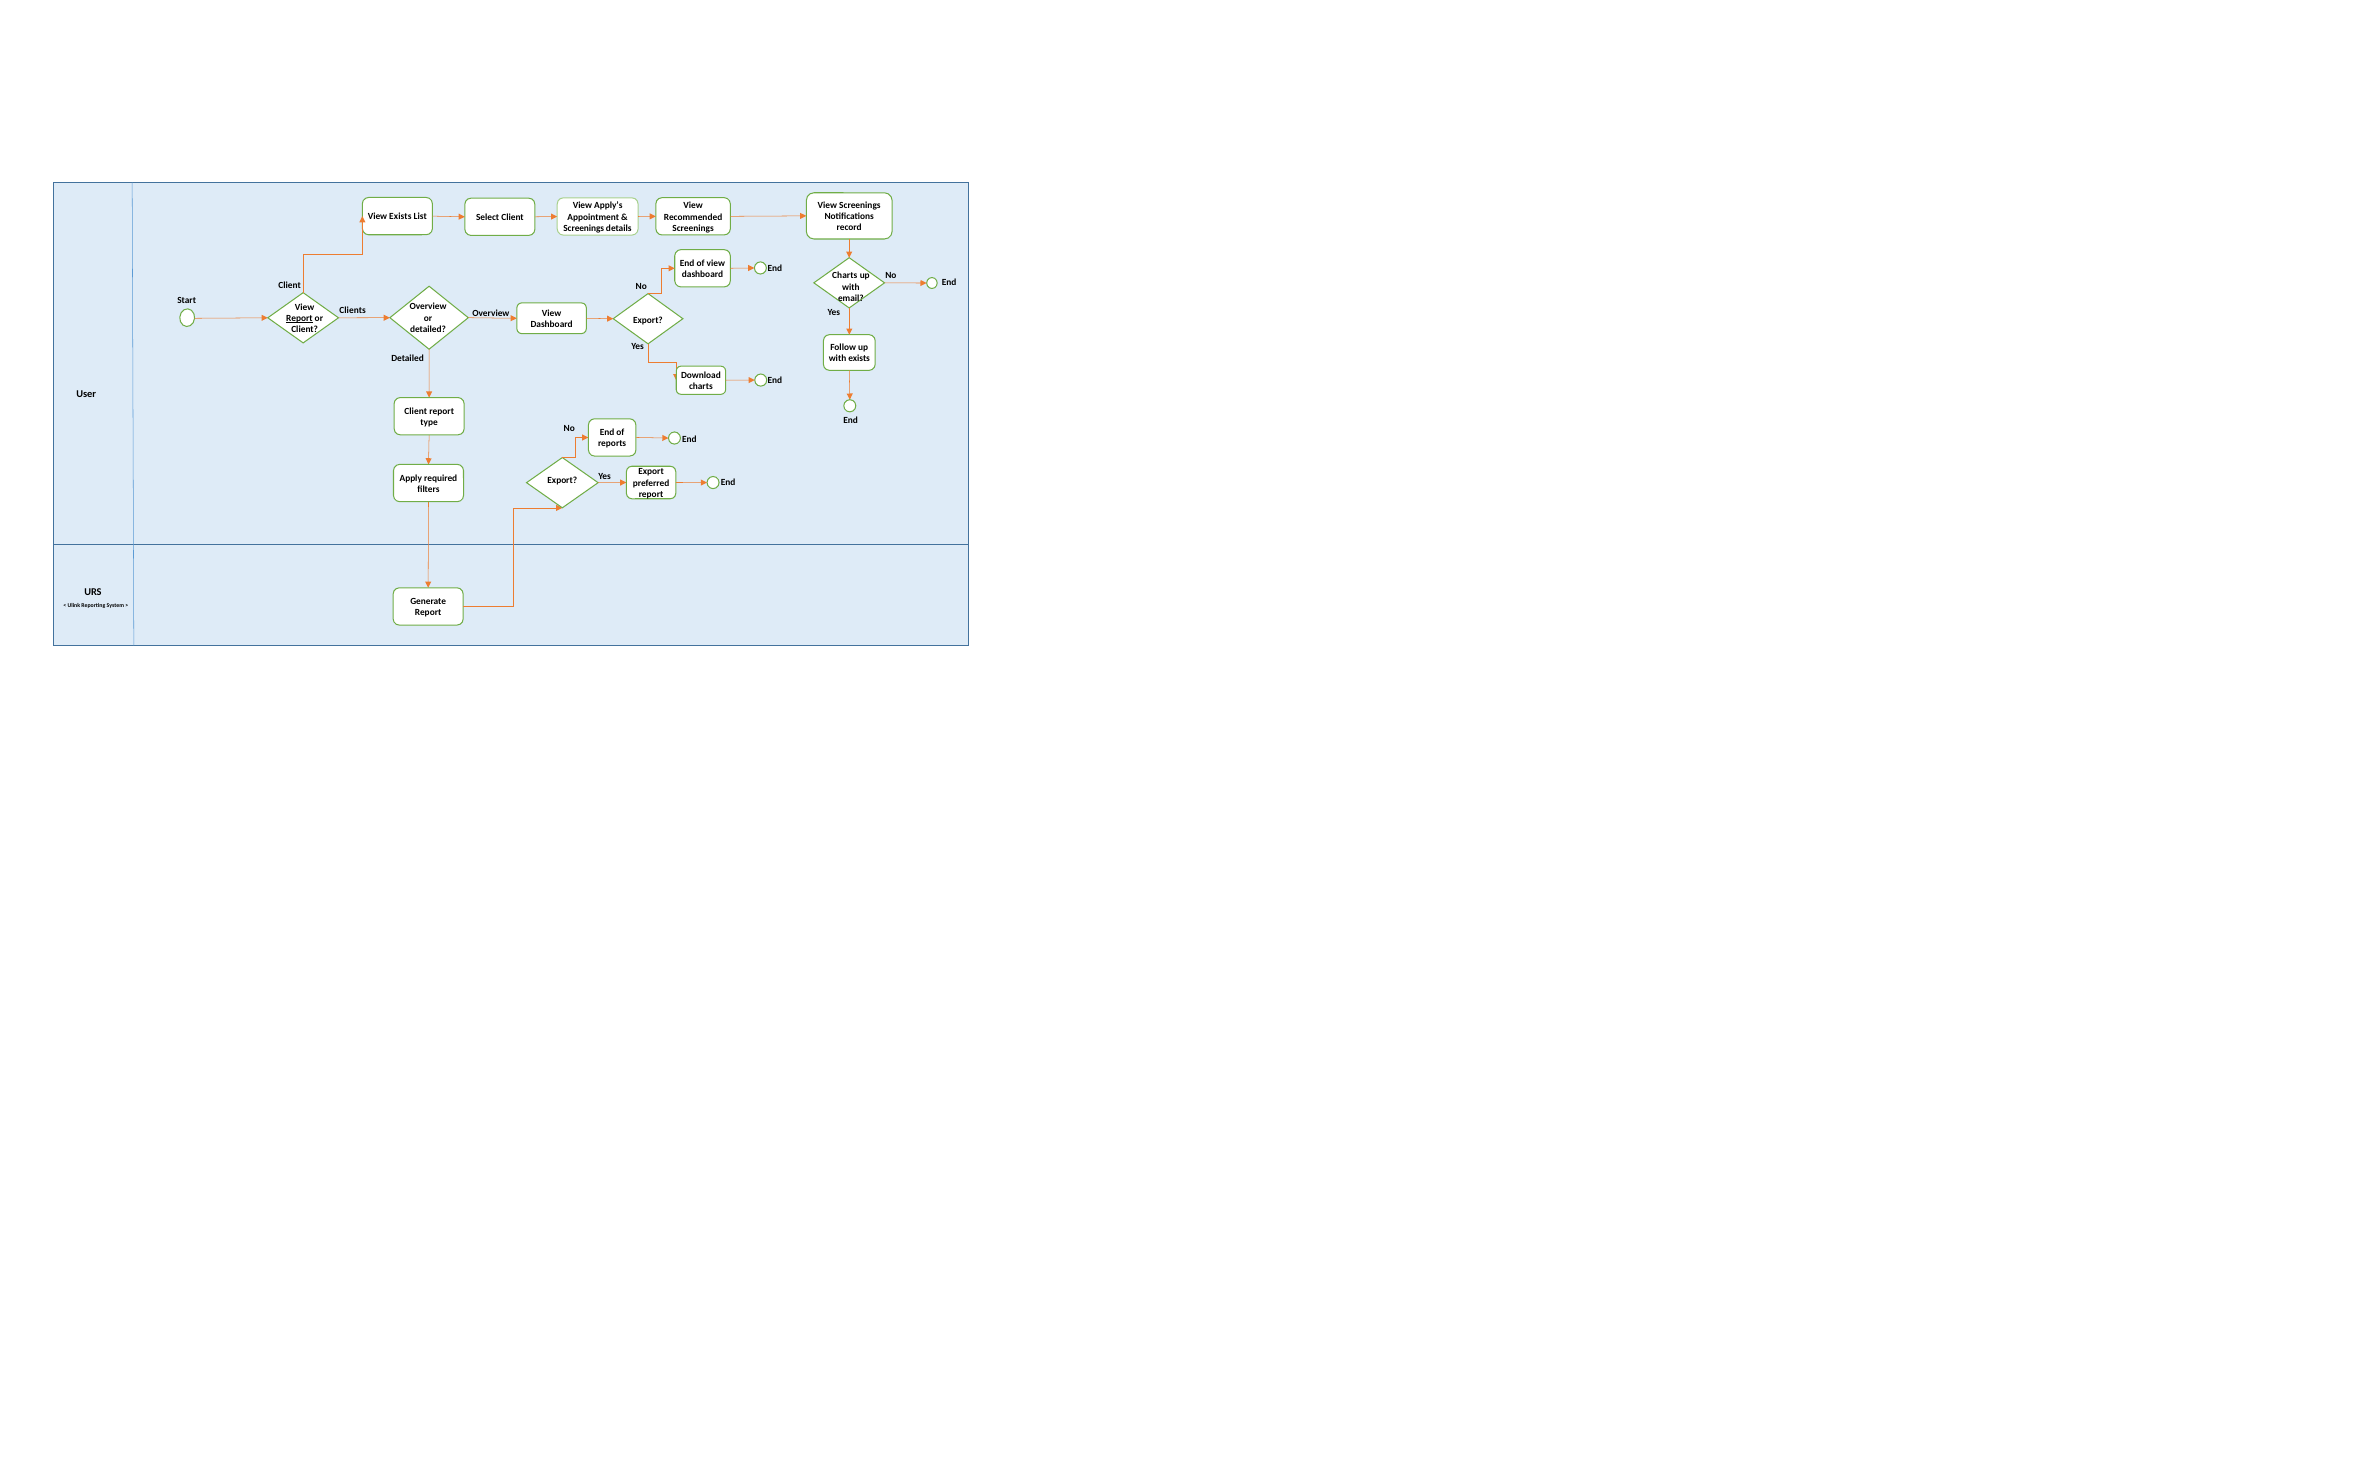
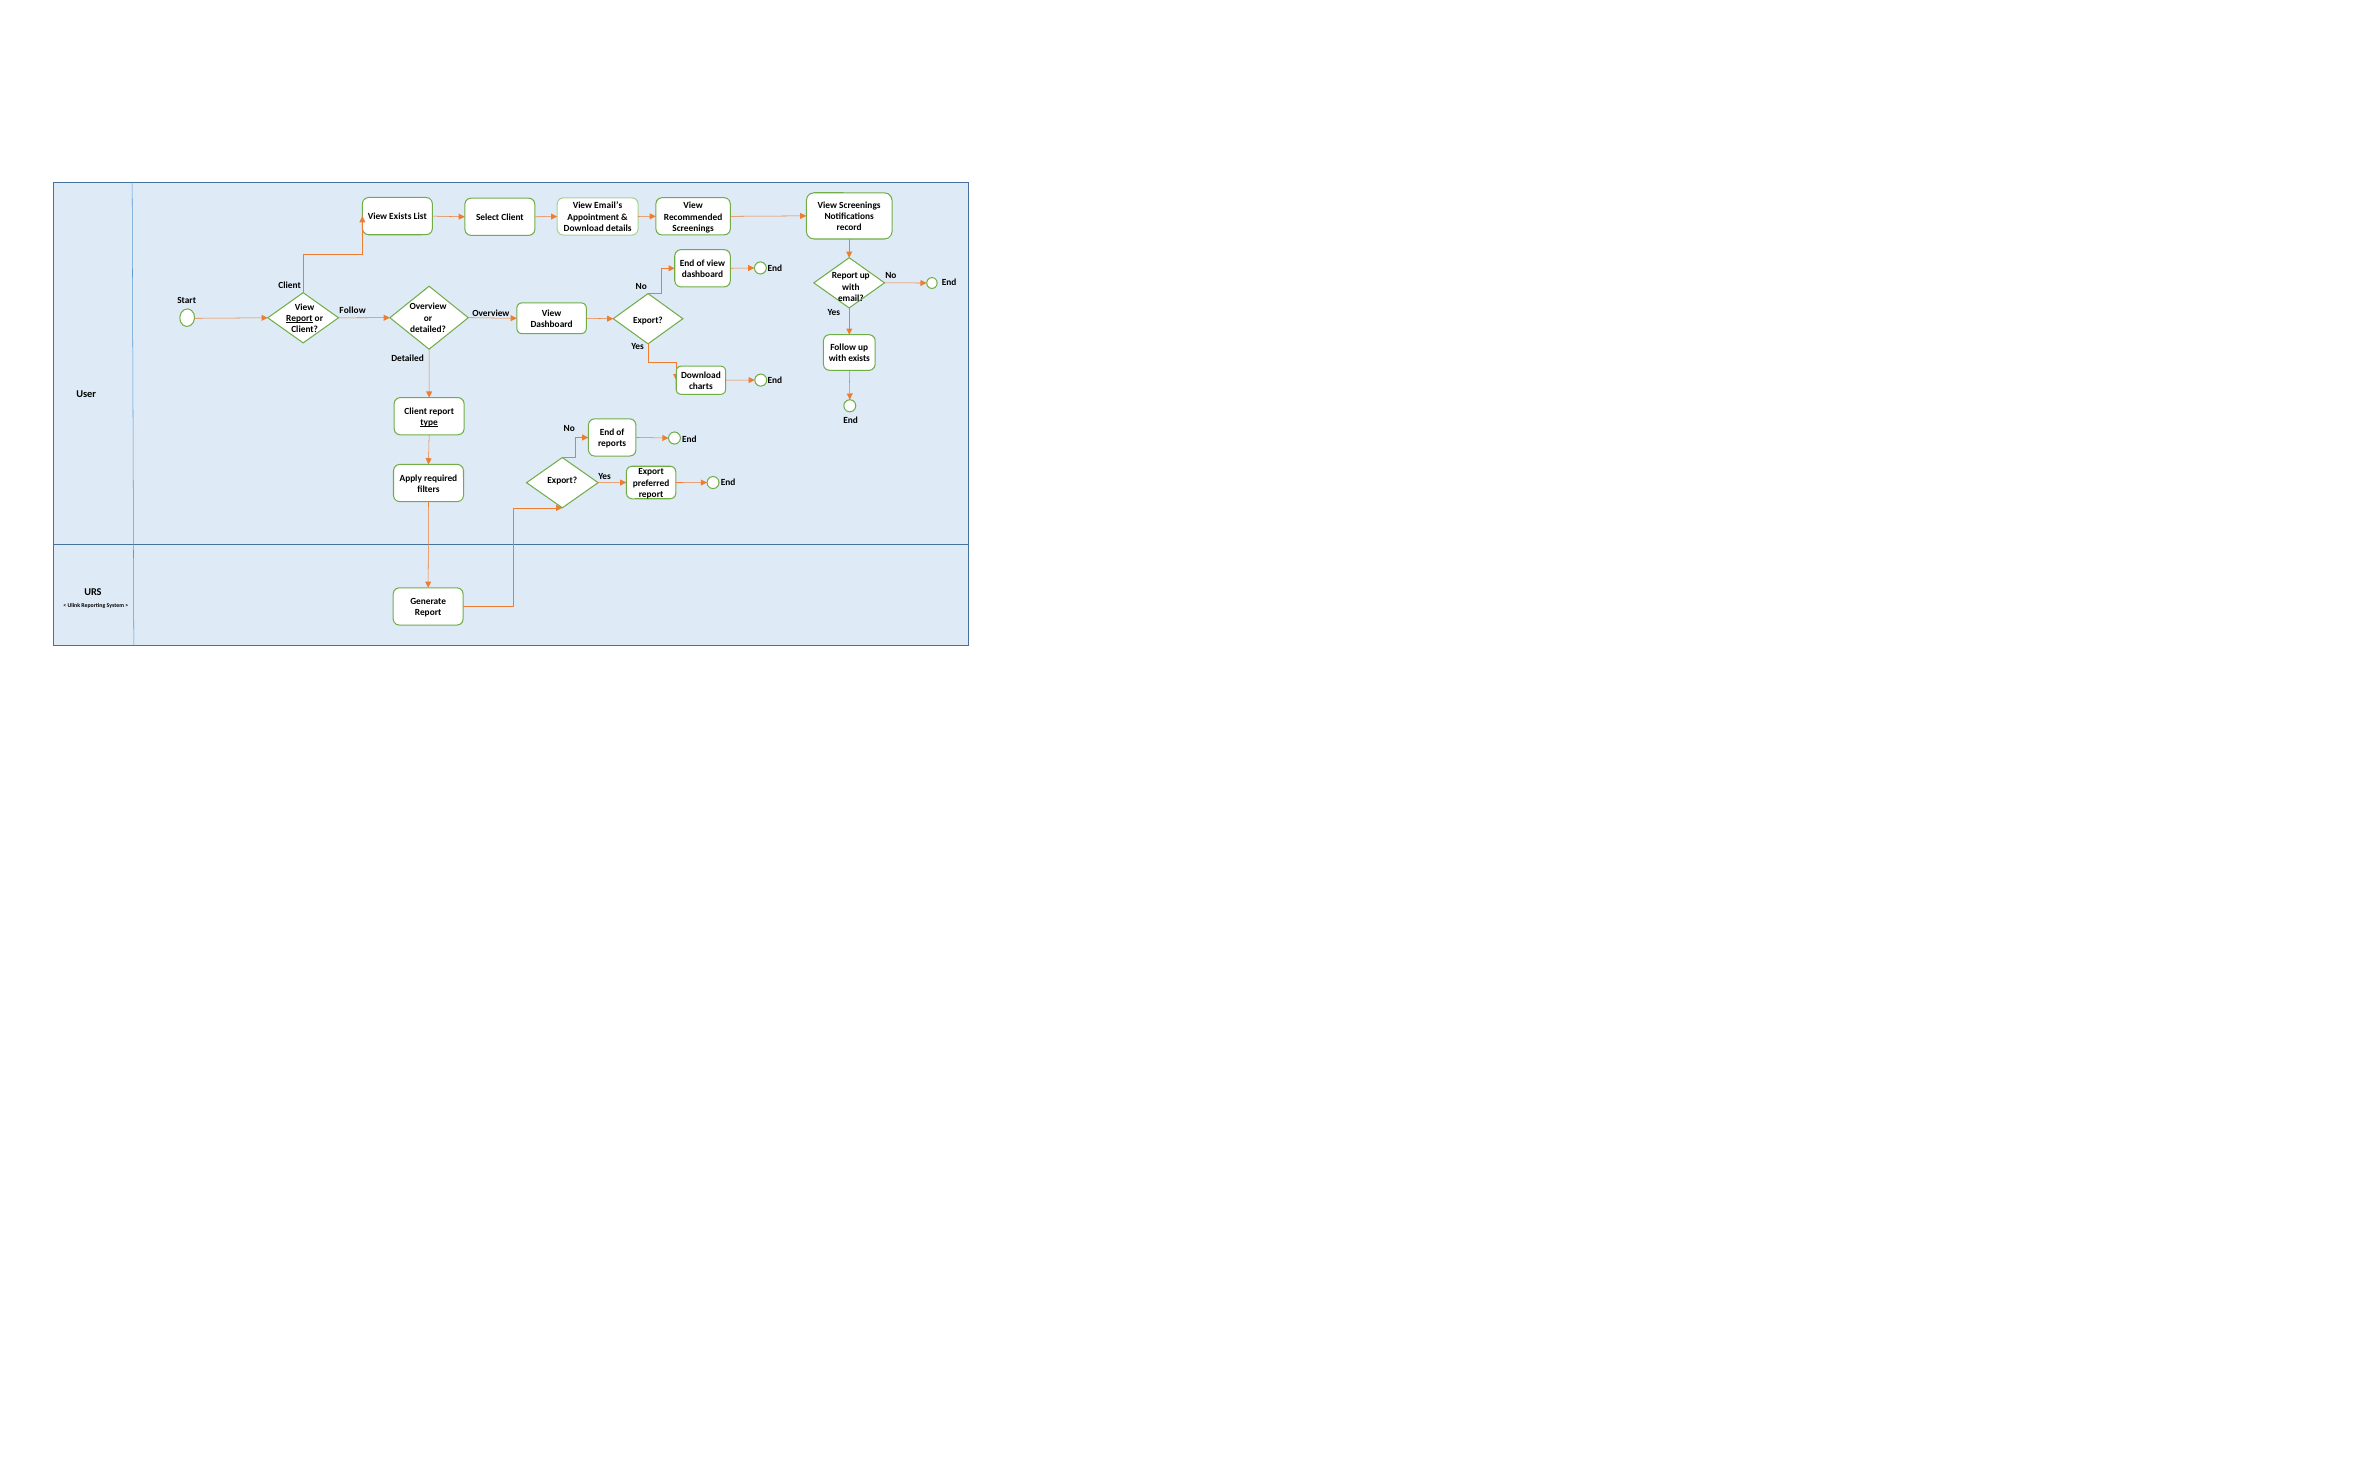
Apply’s: Apply’s -> Email’s
Screenings at (584, 228): Screenings -> Download
Charts at (845, 276): Charts -> Report
Clients at (353, 311): Clients -> Follow
type underline: none -> present
